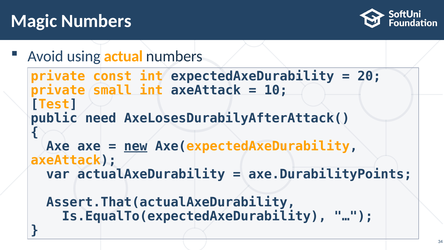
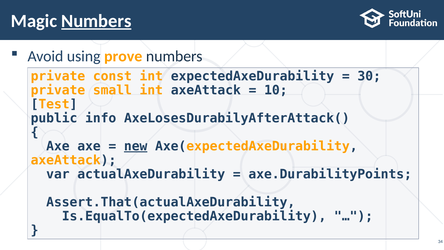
Numbers at (96, 21) underline: none -> present
actual: actual -> prove
20: 20 -> 30
need: need -> info
